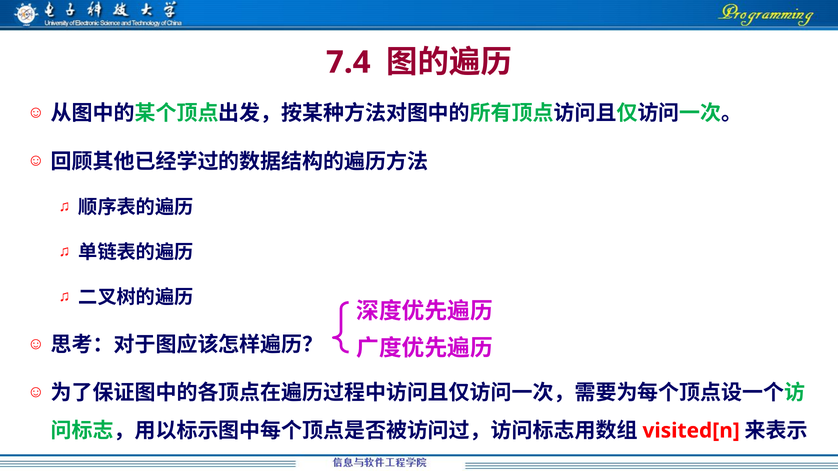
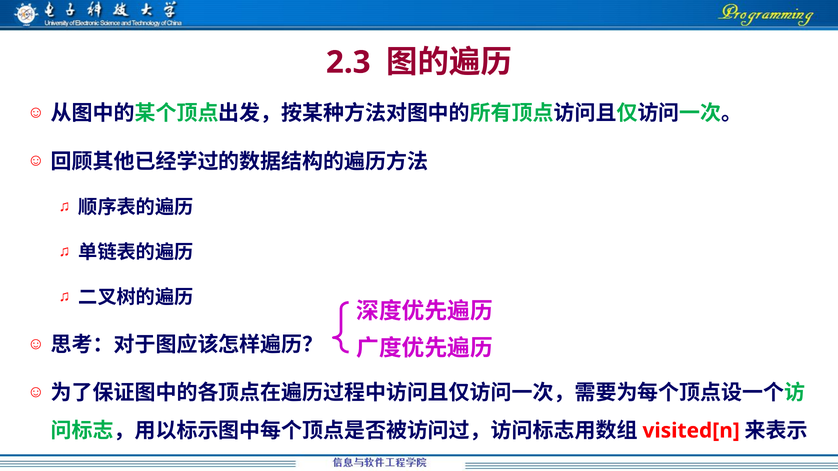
7.4: 7.4 -> 2.3
